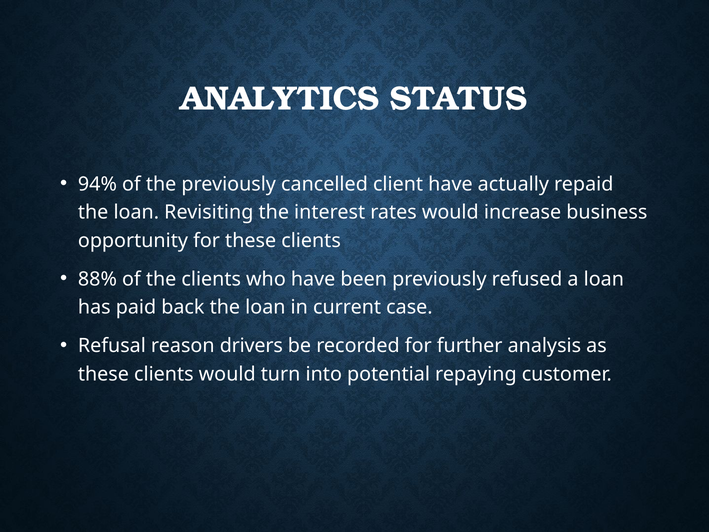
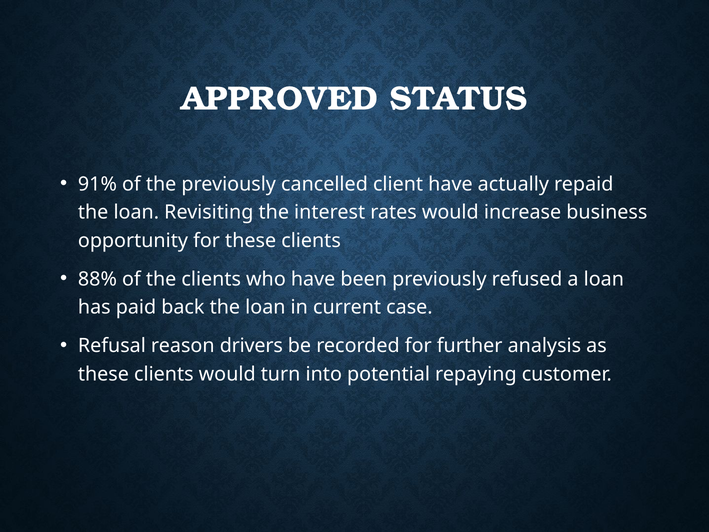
ANALYTICS: ANALYTICS -> APPROVED
94%: 94% -> 91%
